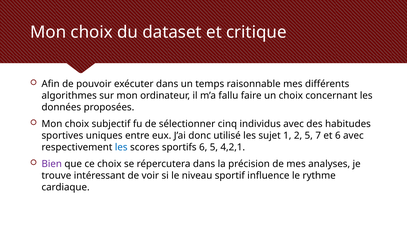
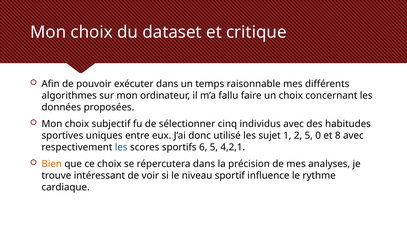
7: 7 -> 0
et 6: 6 -> 8
Bien colour: purple -> orange
